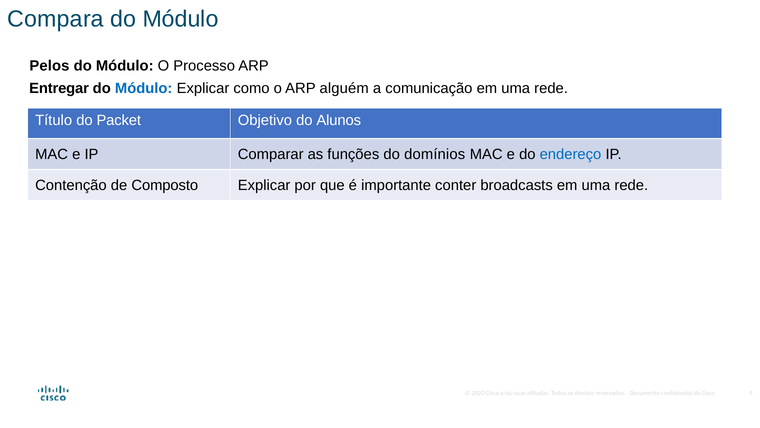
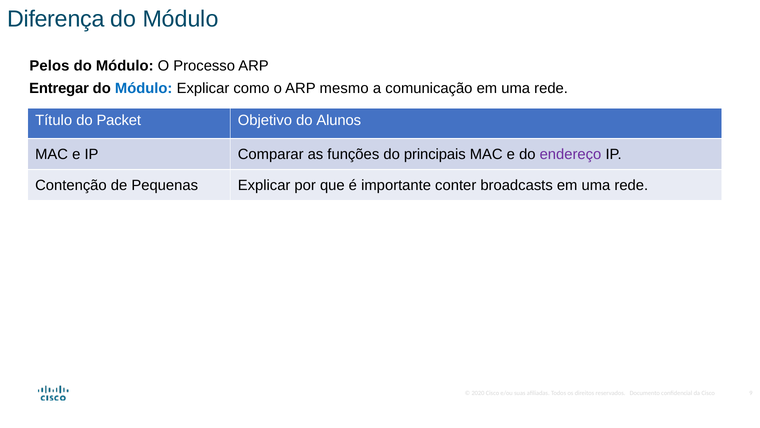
Compara: Compara -> Diferença
alguém: alguém -> mesmo
domínios: domínios -> principais
endereço colour: blue -> purple
Composto: Composto -> Pequenas
